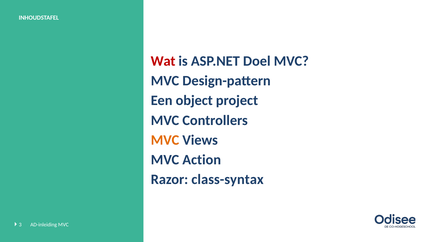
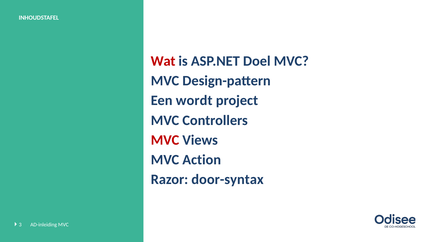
object: object -> wordt
MVC at (165, 140) colour: orange -> red
class-syntax: class-syntax -> door-syntax
